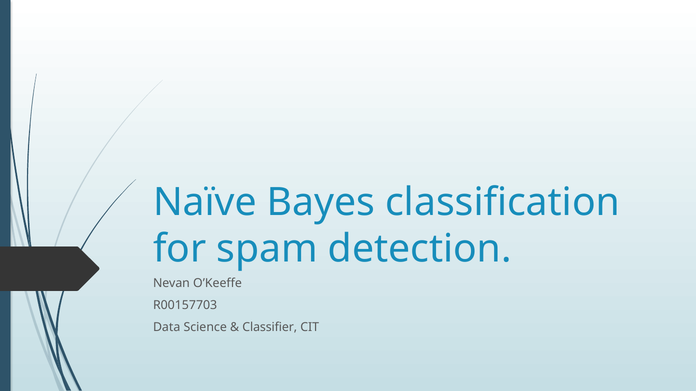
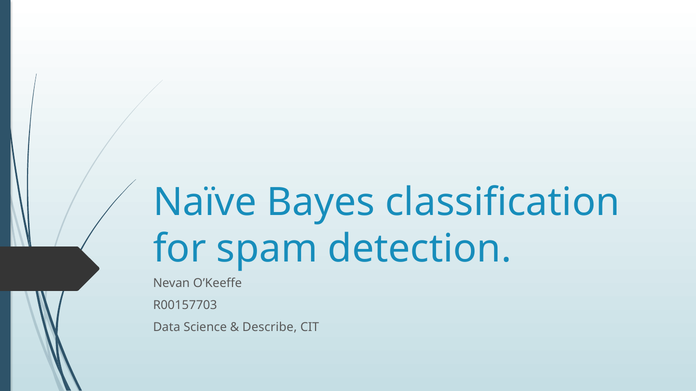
Classifier: Classifier -> Describe
